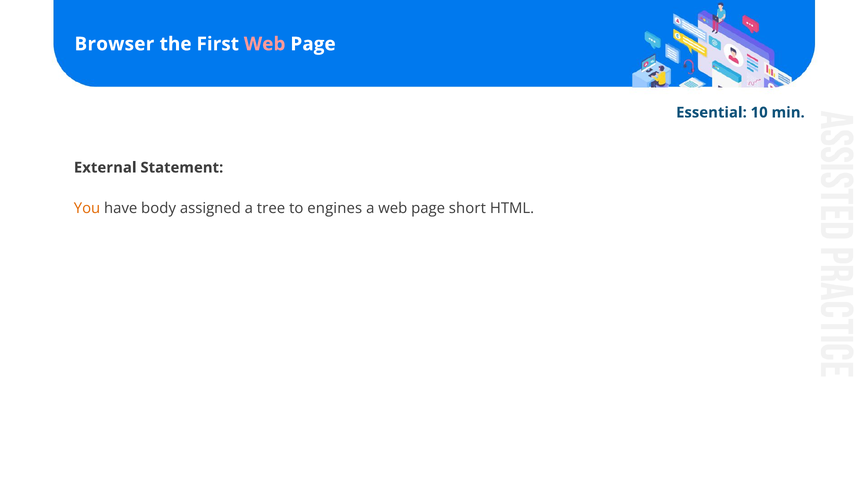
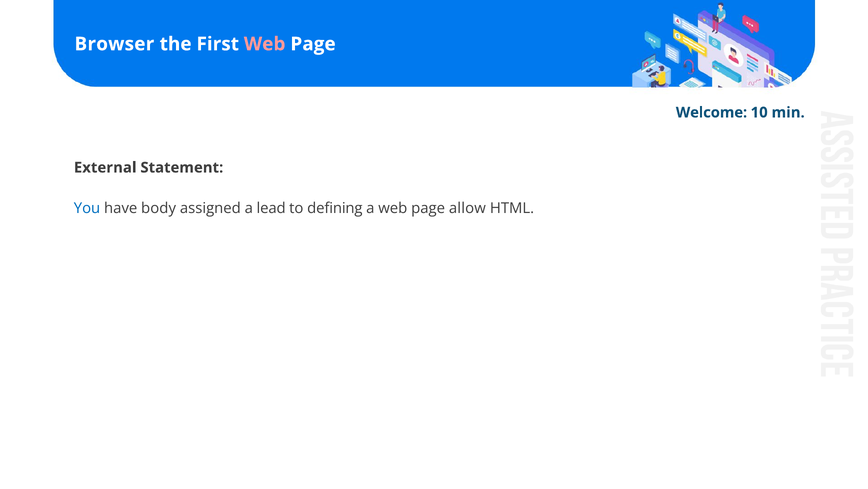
Essential: Essential -> Welcome
You colour: orange -> blue
tree: tree -> lead
engines: engines -> defining
short: short -> allow
